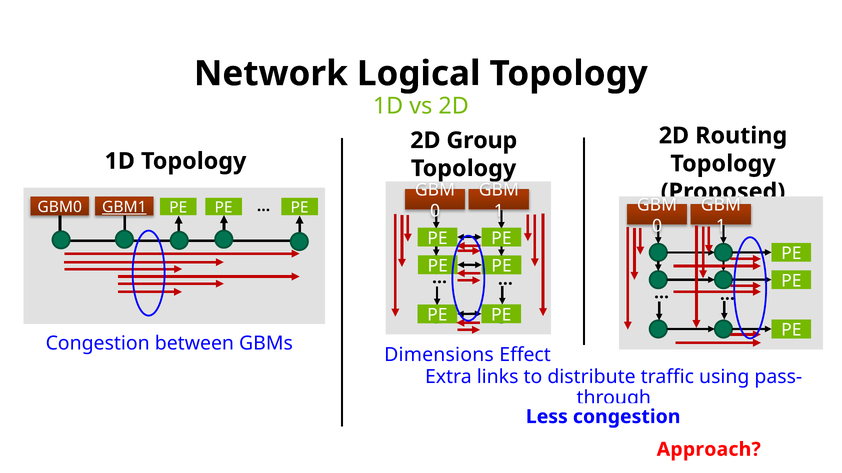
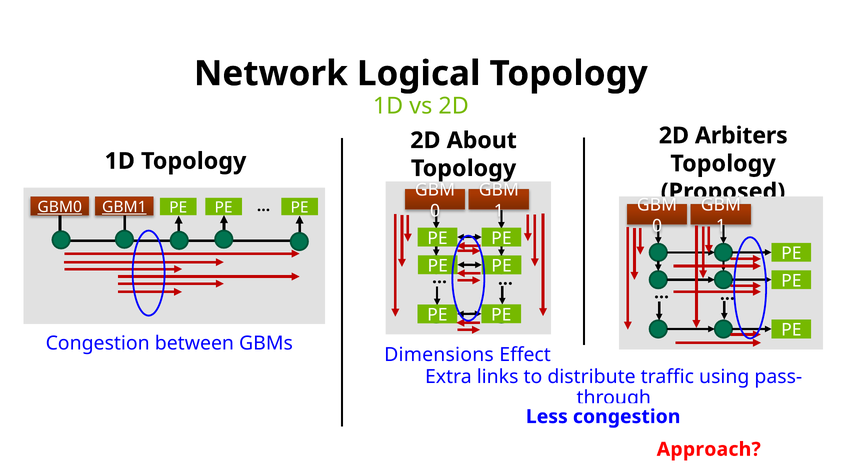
Routing: Routing -> Arbiters
Group: Group -> About
GBM0 underline: none -> present
